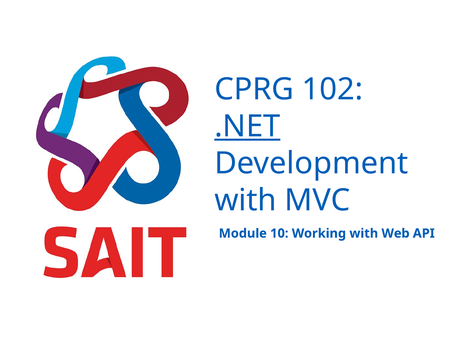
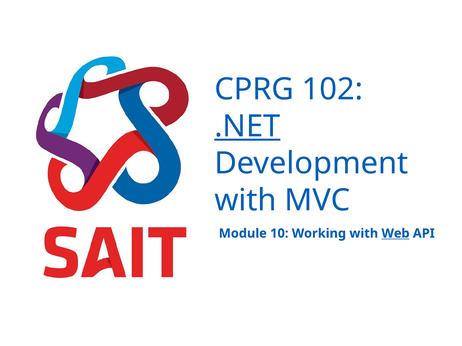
Web underline: none -> present
